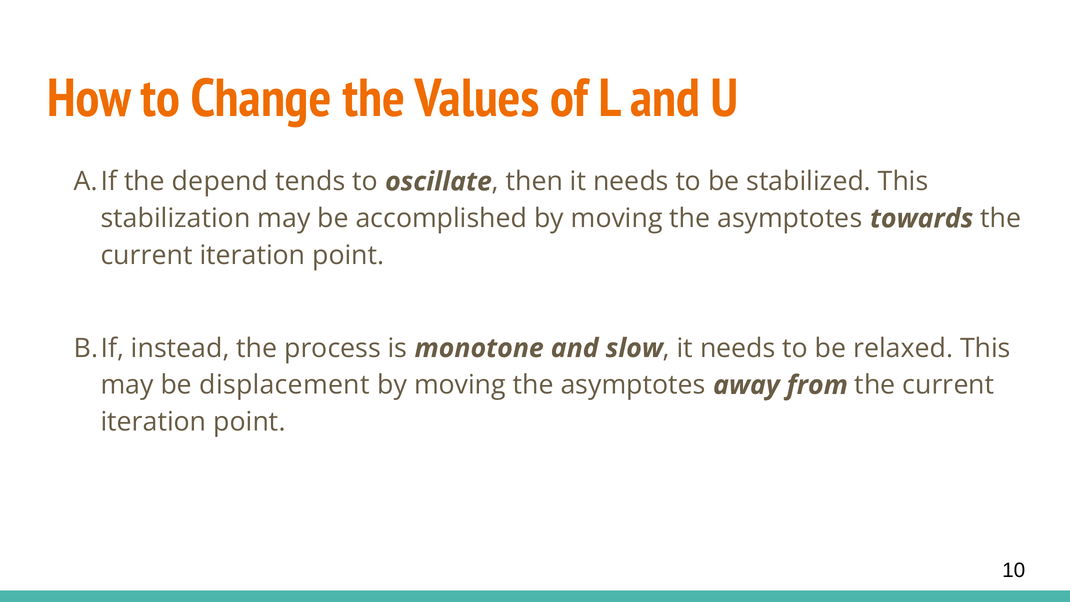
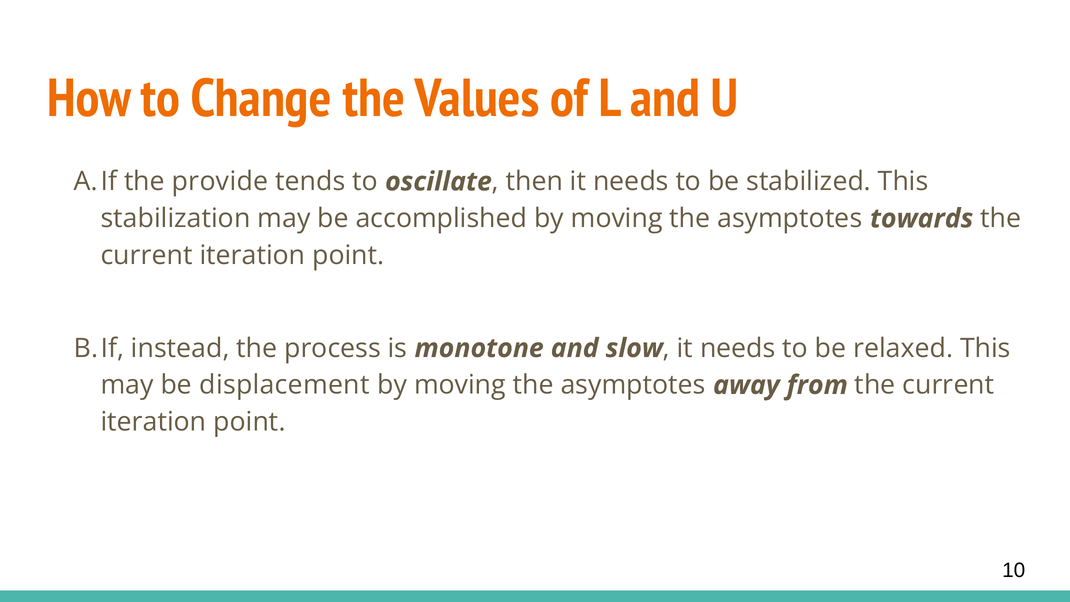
depend: depend -> provide
